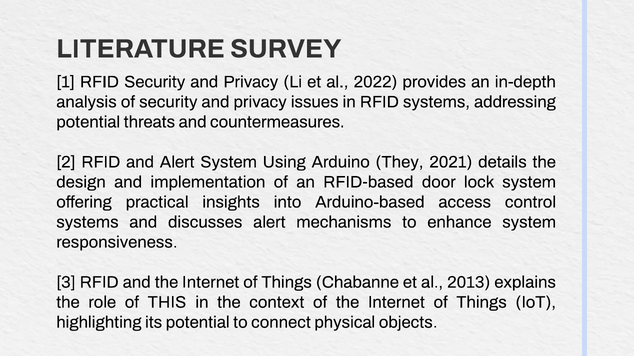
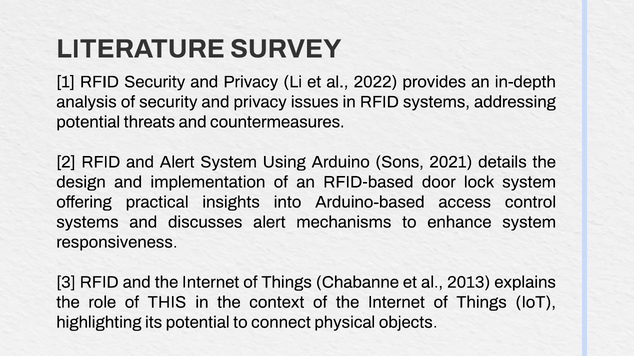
They: They -> Sons
